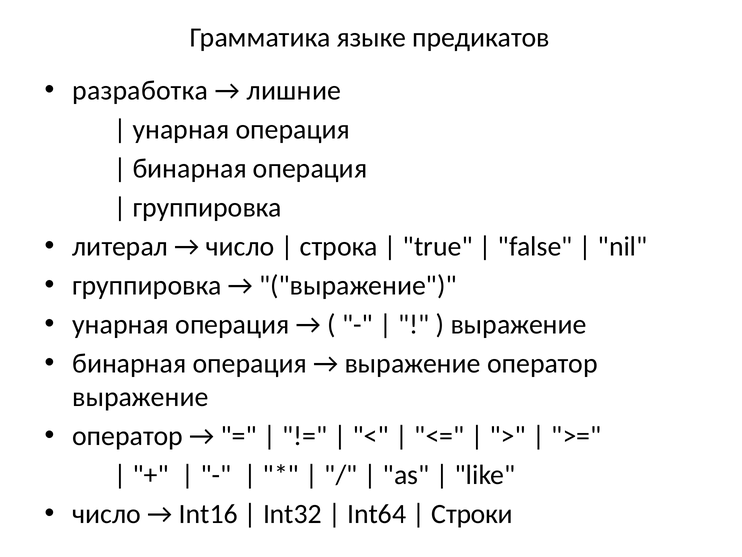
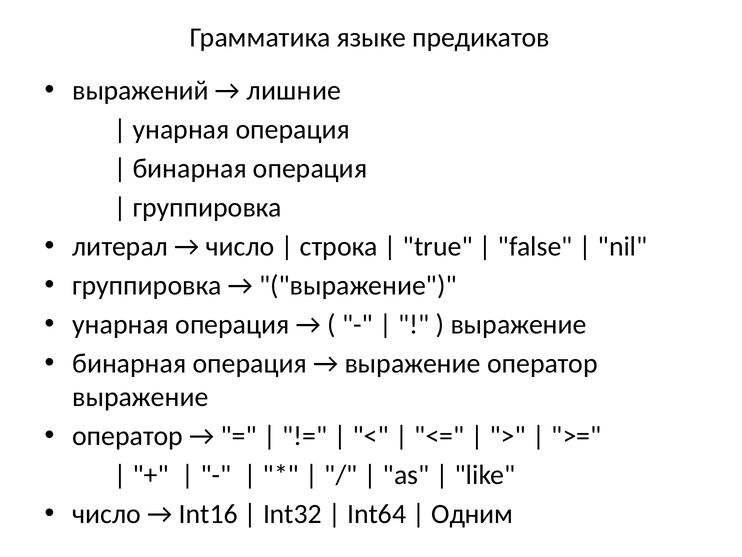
разработка: разработка -> выражений
Строки: Строки -> Одним
